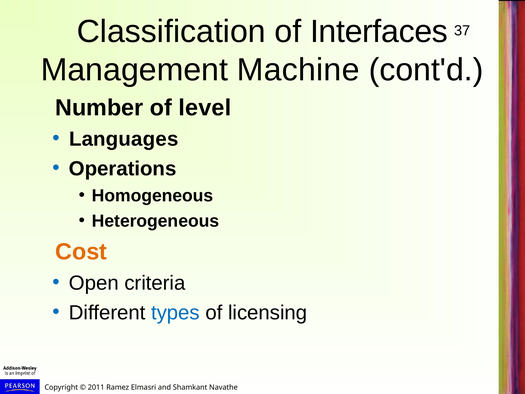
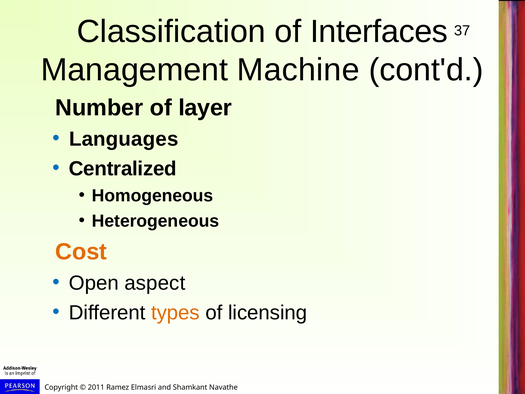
level: level -> layer
Operations: Operations -> Centralized
criteria: criteria -> aspect
types colour: blue -> orange
